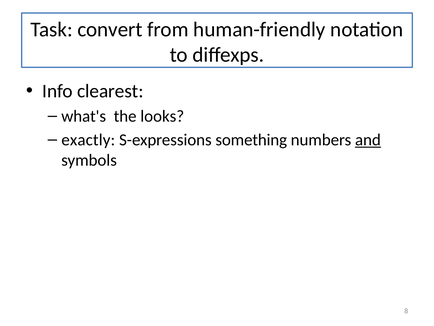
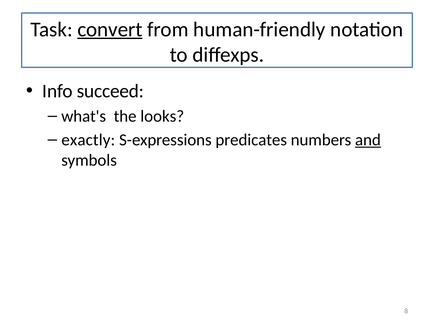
convert underline: none -> present
clearest: clearest -> succeed
something: something -> predicates
